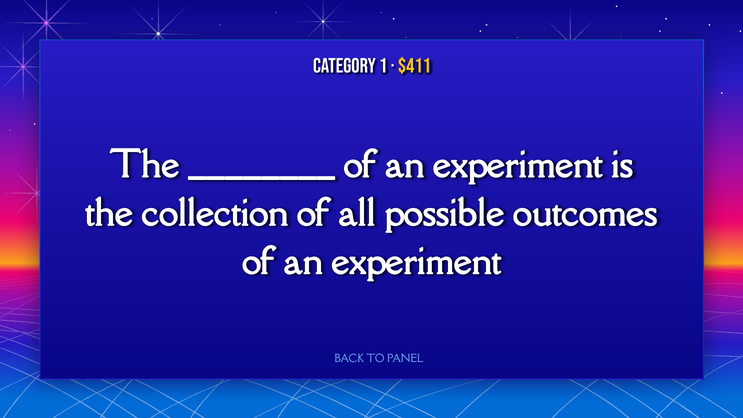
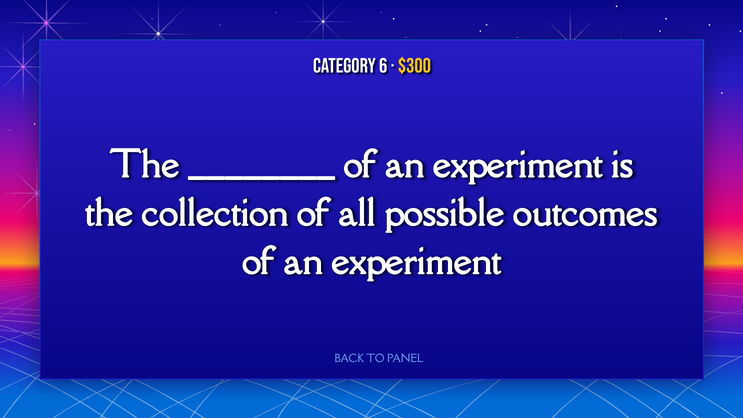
1: 1 -> 6
$411: $411 -> $300
